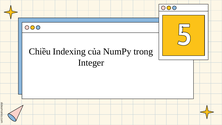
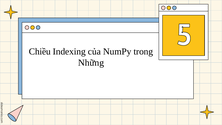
Integer: Integer -> Những
